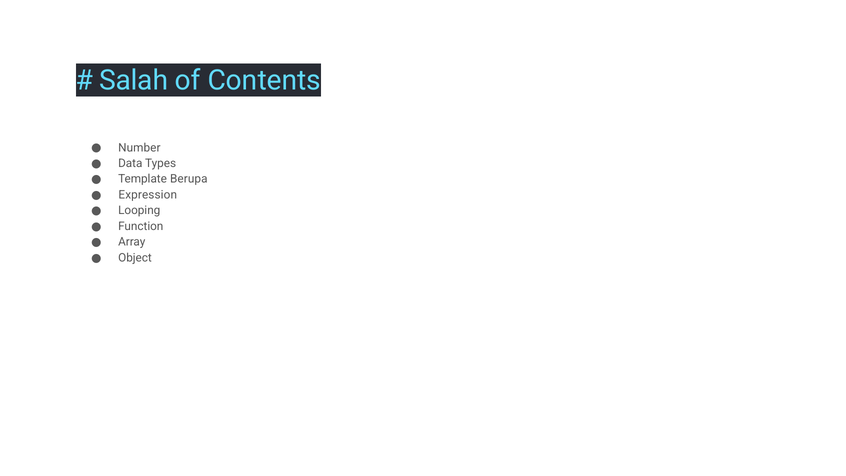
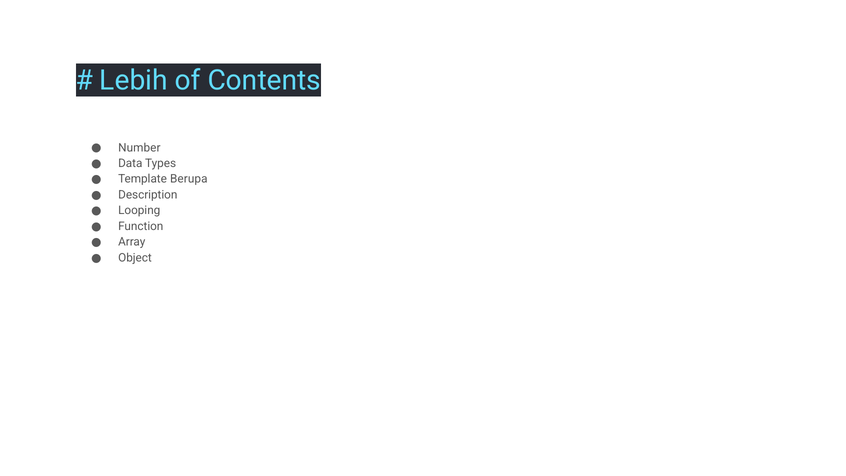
Salah: Salah -> Lebih
Expression: Expression -> Description
